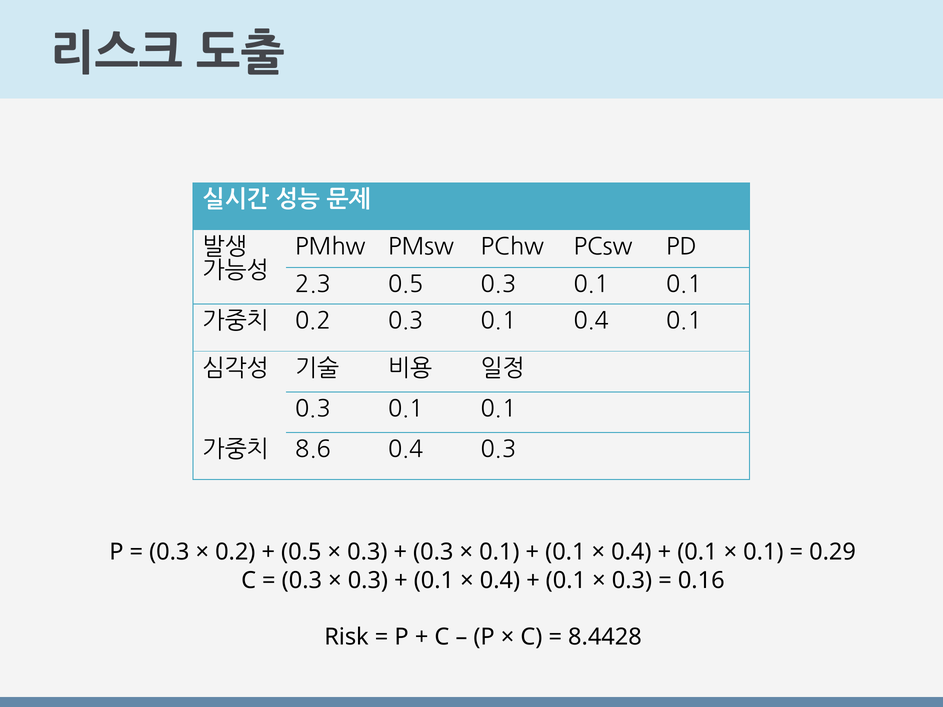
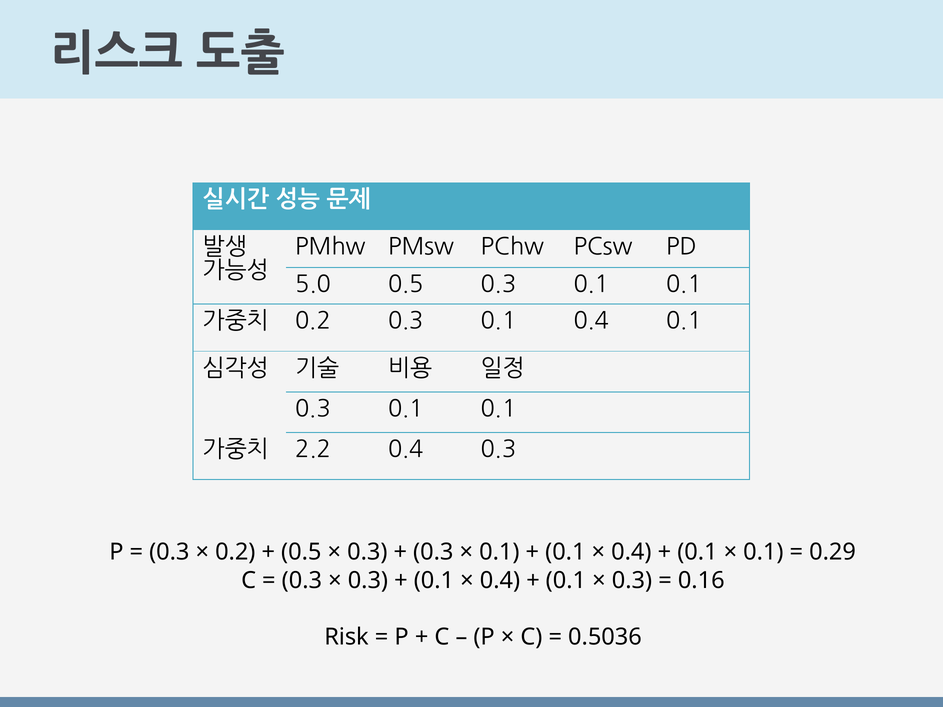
2.3: 2.3 -> 5.0
8.6: 8.6 -> 2.2
8.4428: 8.4428 -> 0.5036
